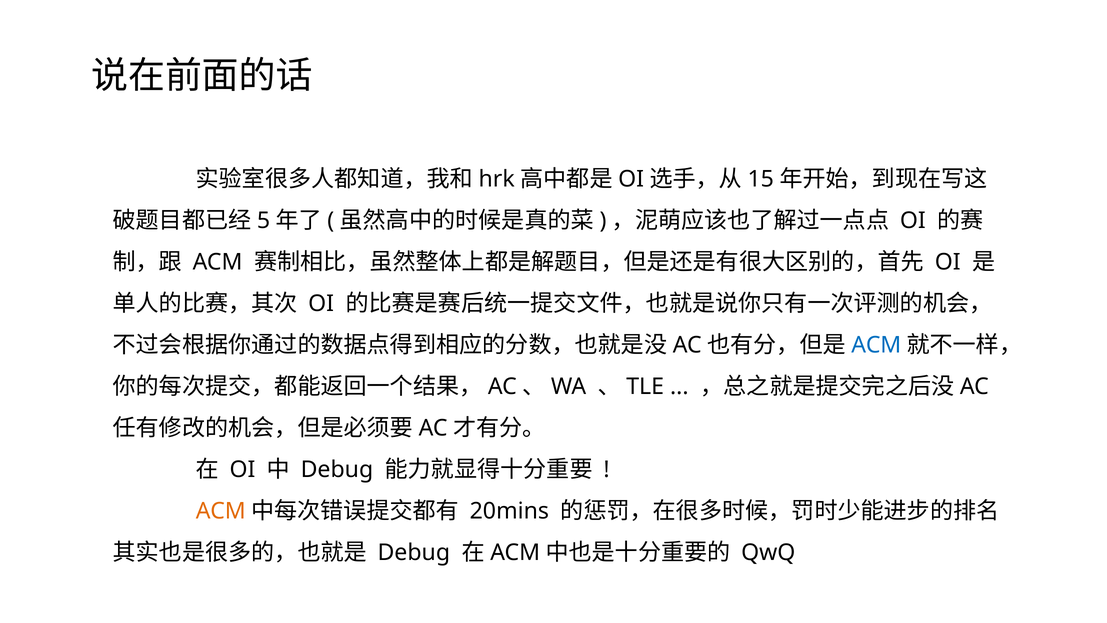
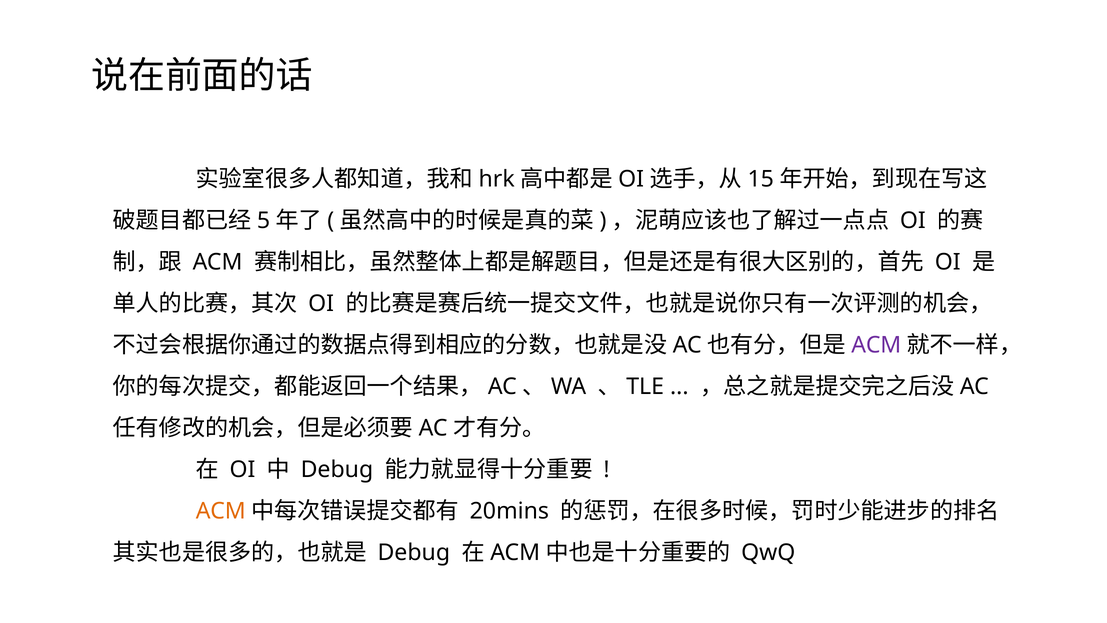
ACM at (876, 345) colour: blue -> purple
